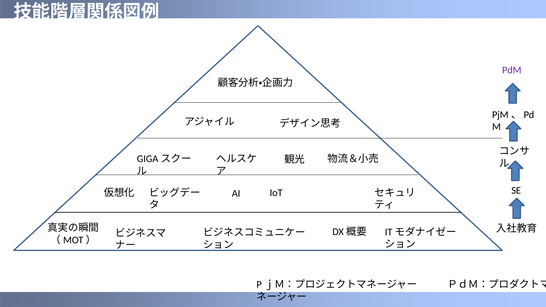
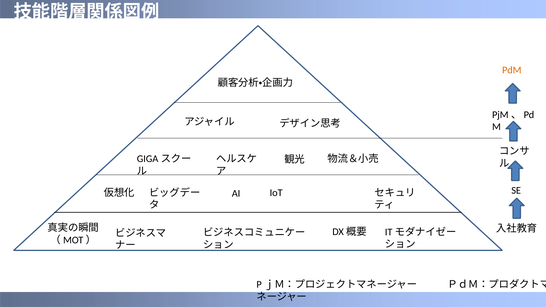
PdM colour: purple -> orange
